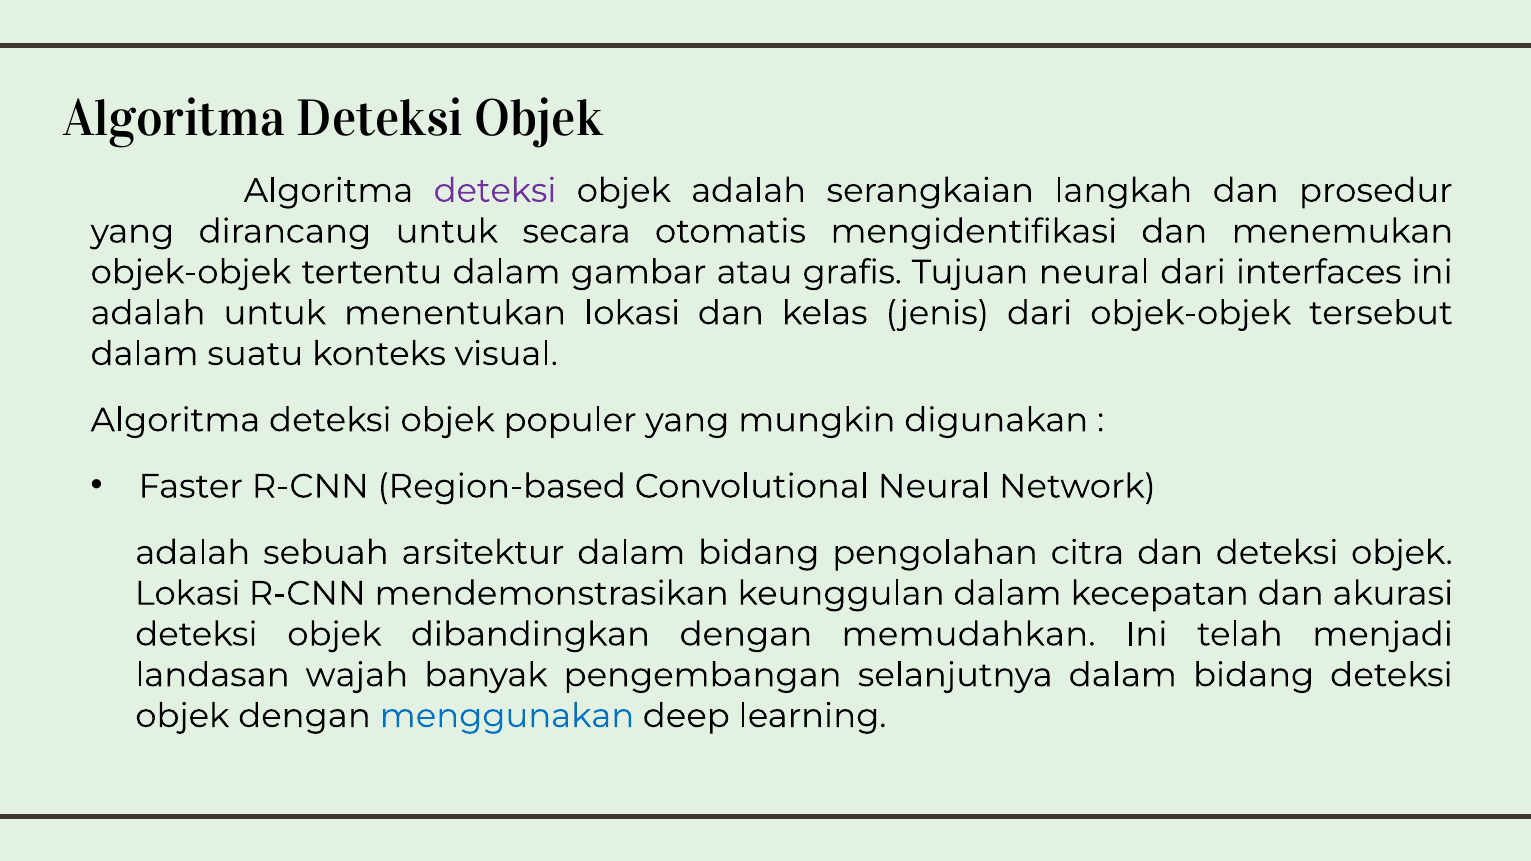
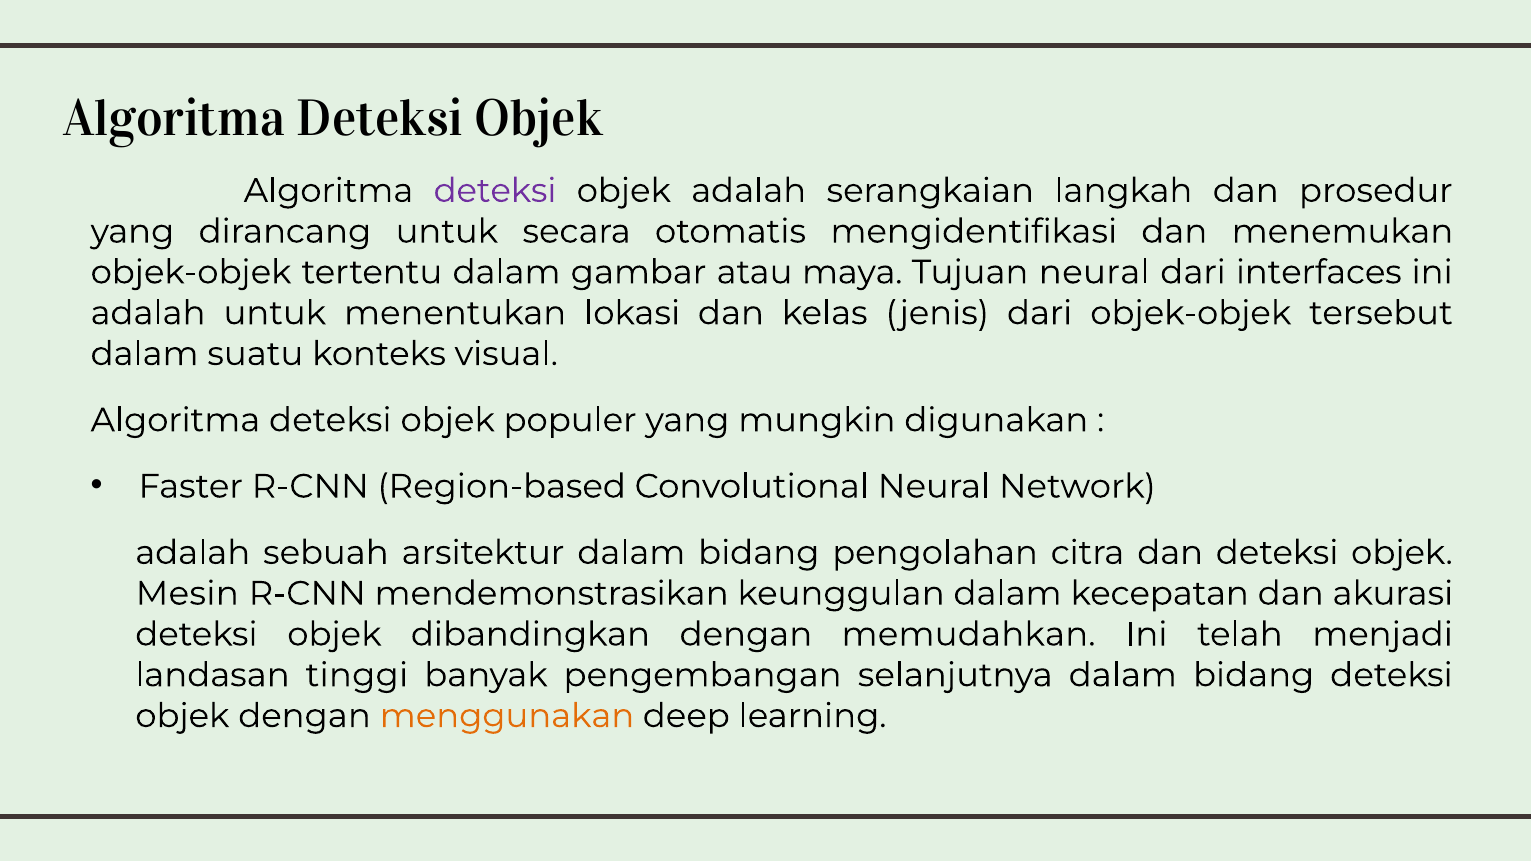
grafis: grafis -> maya
Lokasi at (188, 594): Lokasi -> Mesin
wajah: wajah -> tinggi
menggunakan colour: blue -> orange
